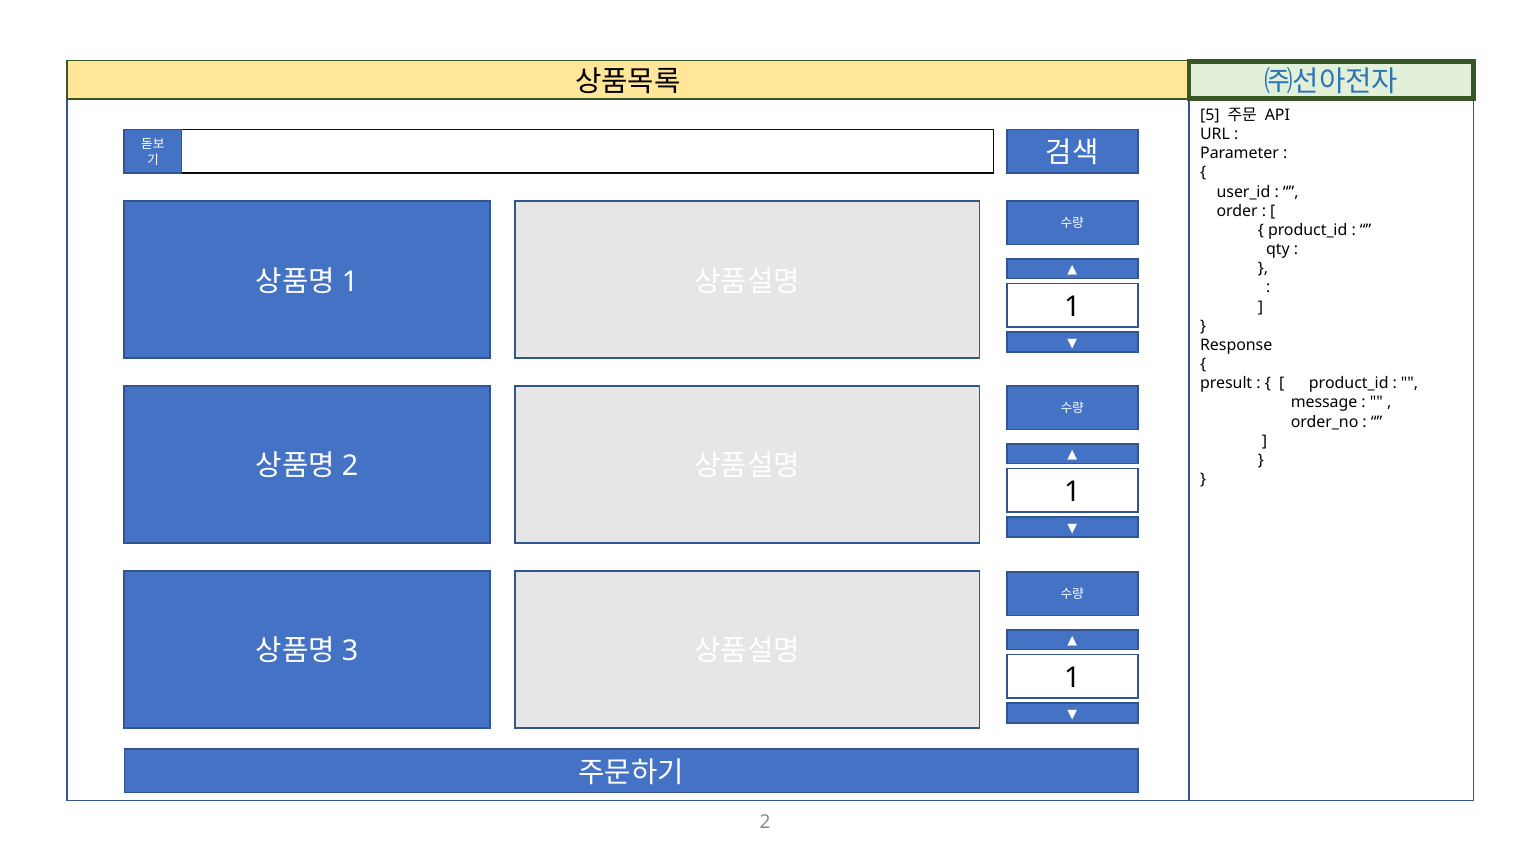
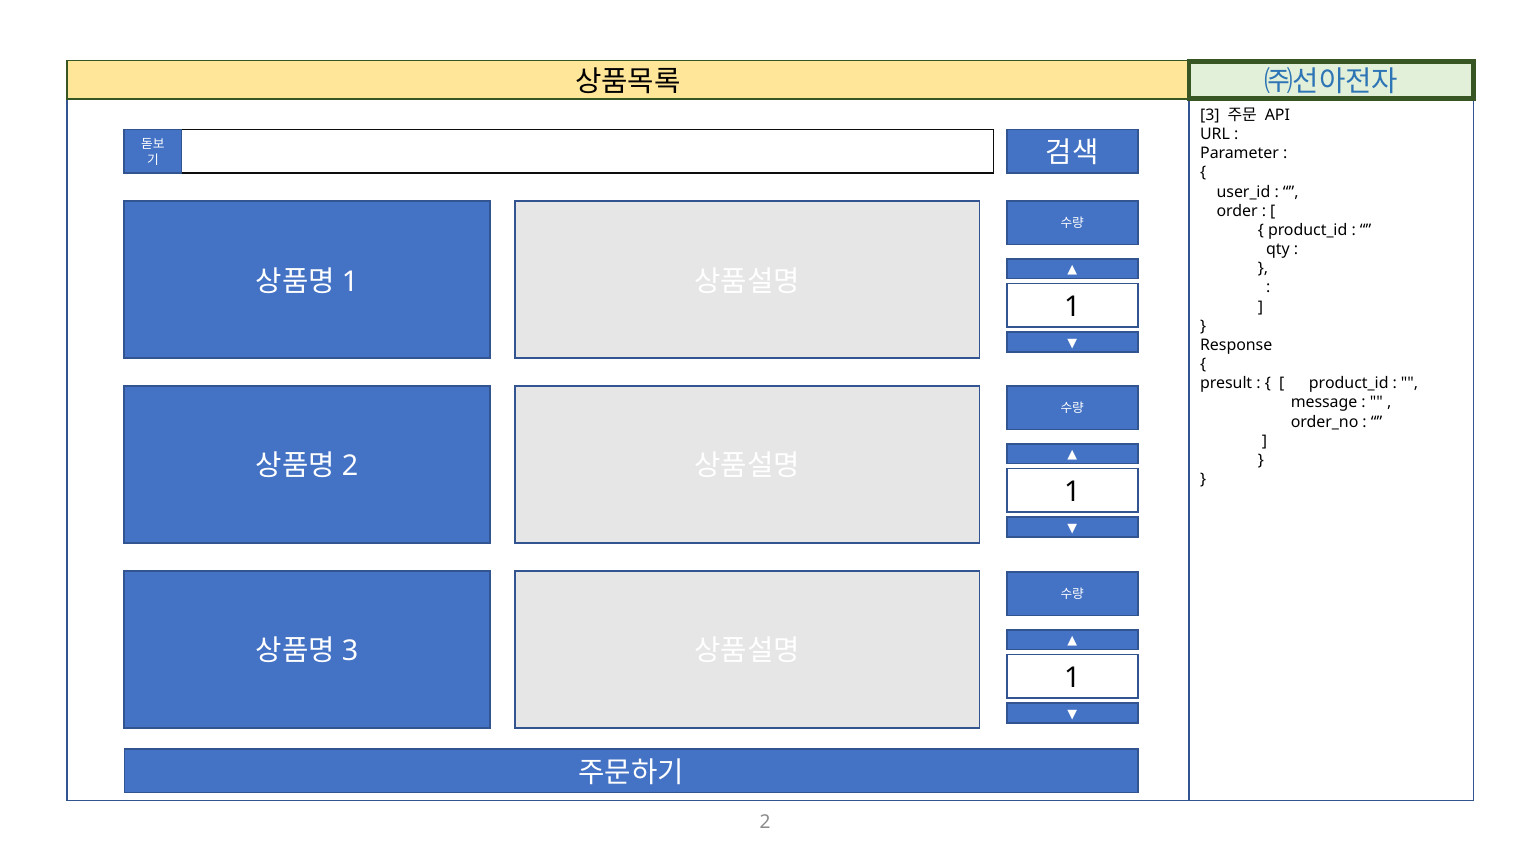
5: 5 -> 3
